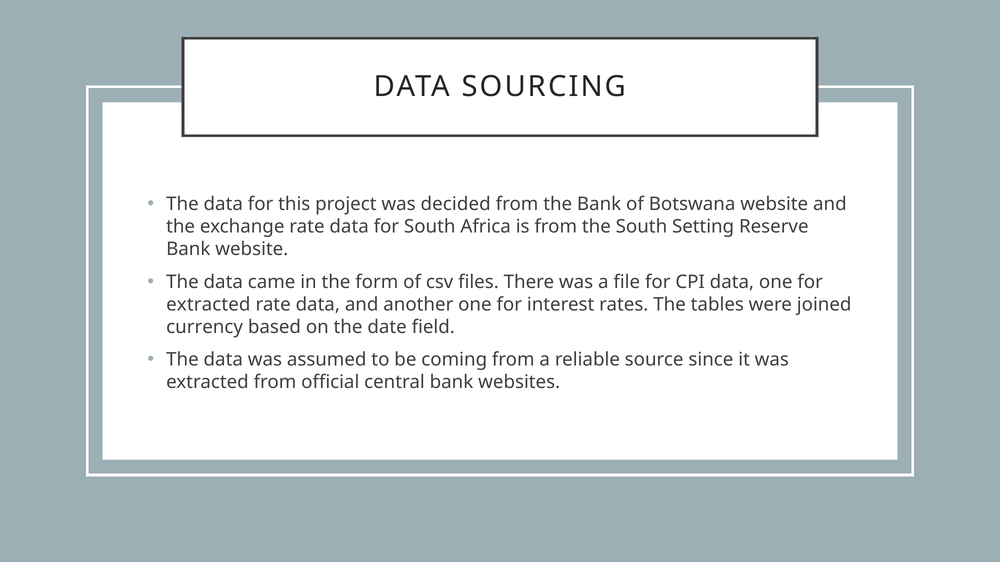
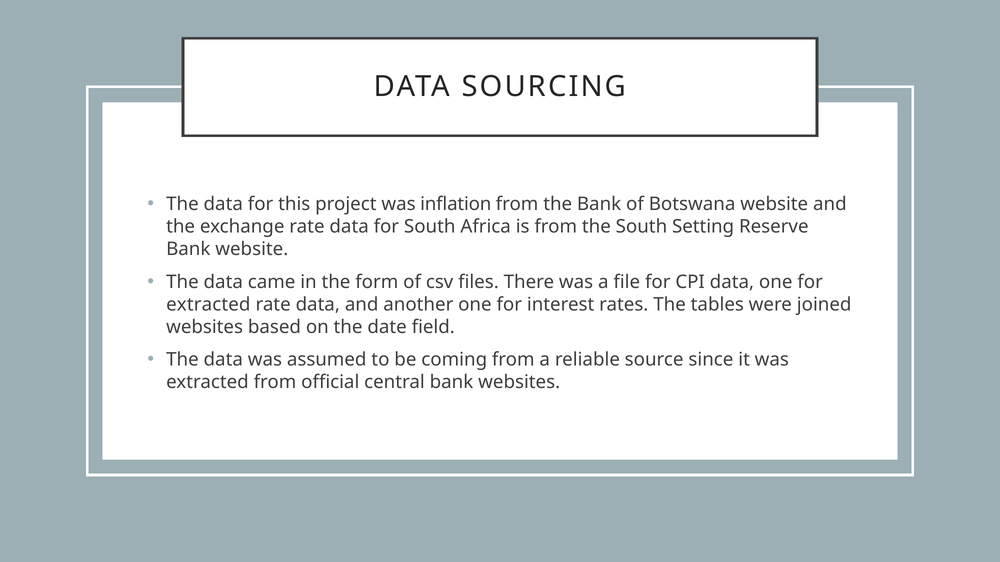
decided: decided -> inflation
currency at (205, 327): currency -> websites
